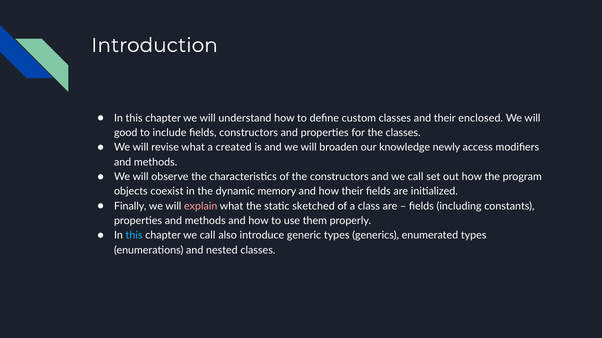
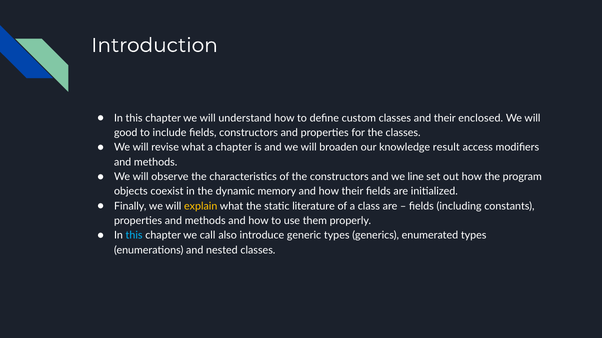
a created: created -> chapter
newly: newly -> result
and we call: call -> line
explain colour: pink -> yellow
sketched: sketched -> literature
